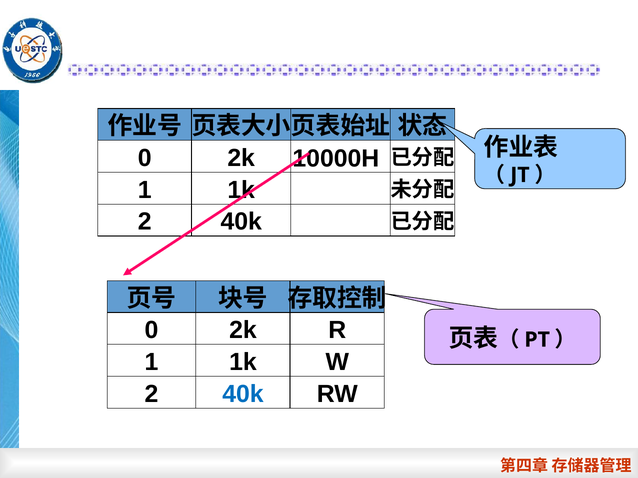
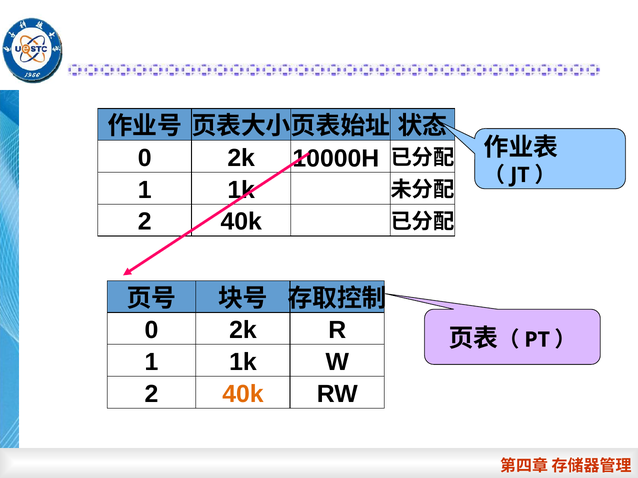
40k at (243, 394) colour: blue -> orange
